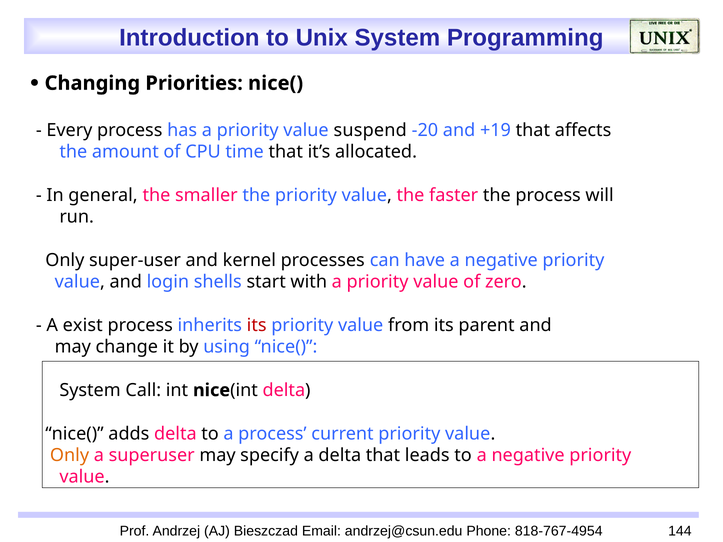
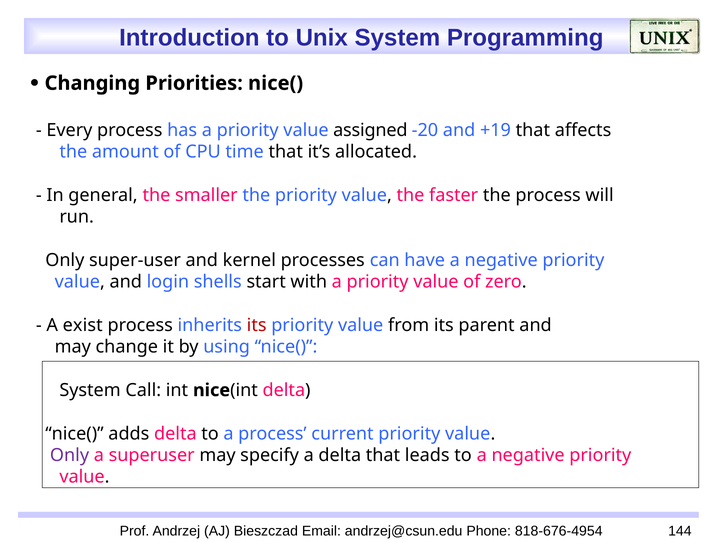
suspend: suspend -> assigned
Only at (70, 455) colour: orange -> purple
818-767-4954: 818-767-4954 -> 818-676-4954
